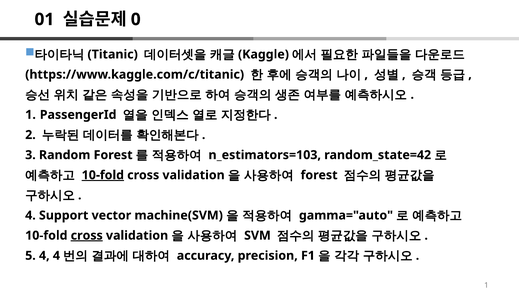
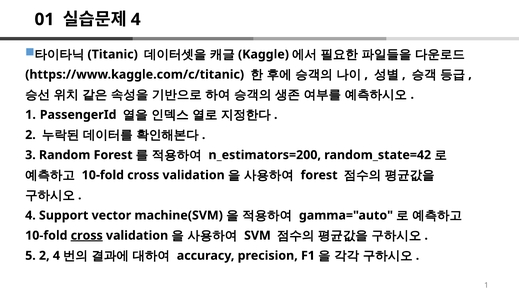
0 at (136, 19): 0 -> 4
n_estimators=103: n_estimators=103 -> n_estimators=200
10-fold at (103, 175) underline: present -> none
5 4: 4 -> 2
